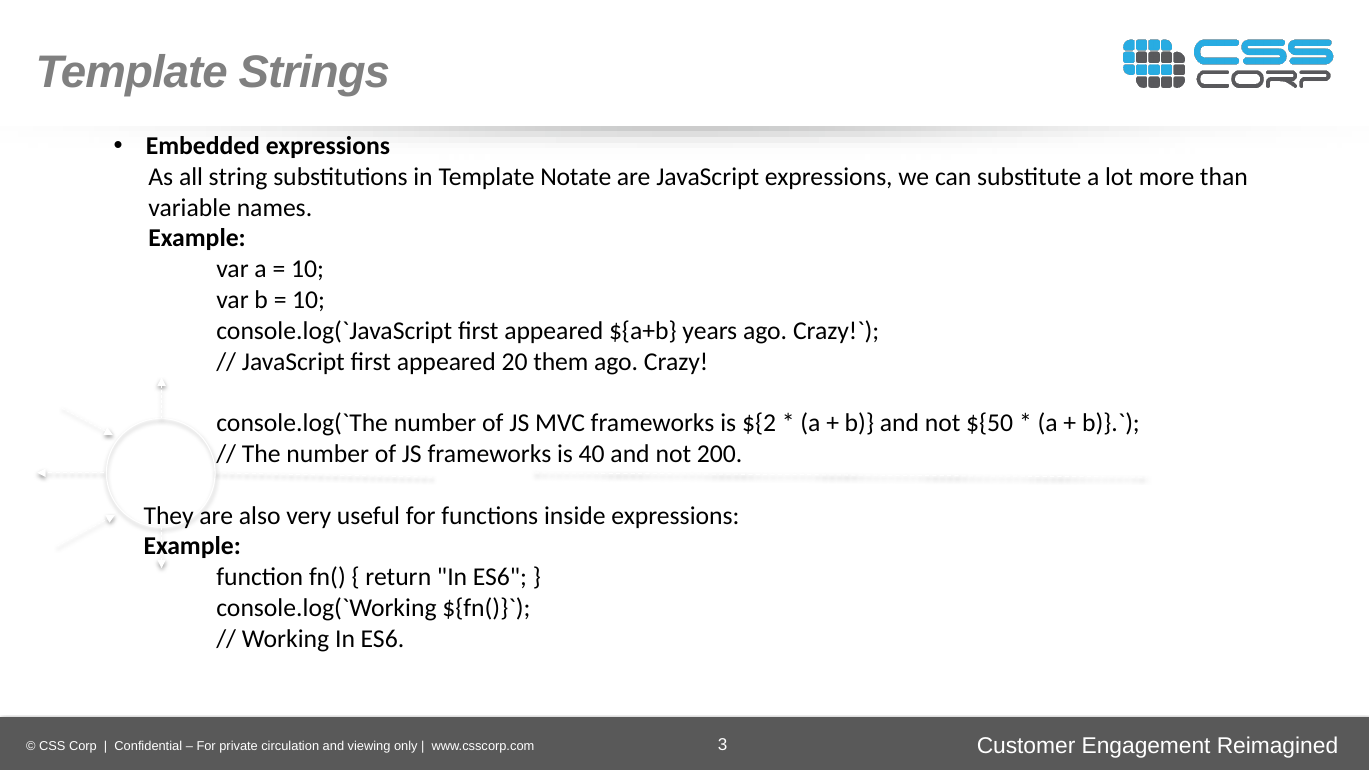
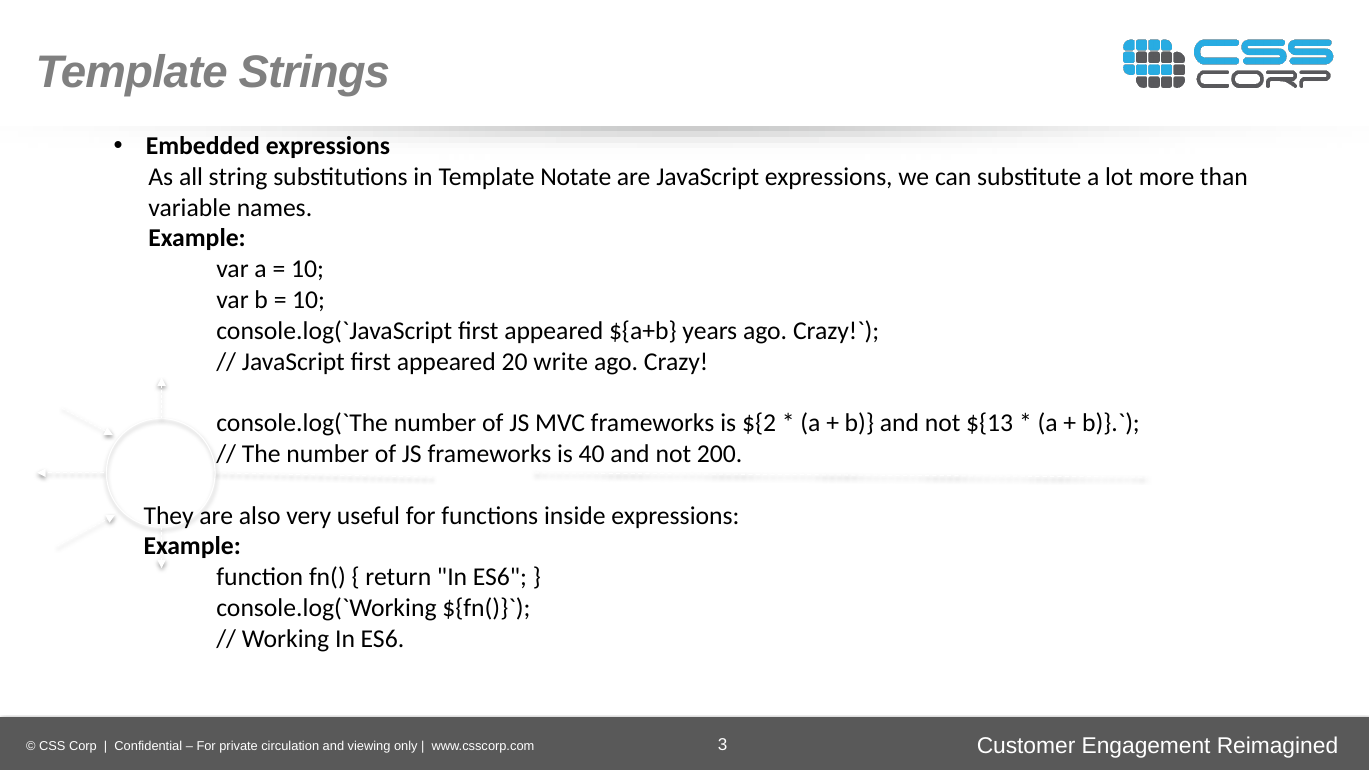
them: them -> write
${50: ${50 -> ${13
